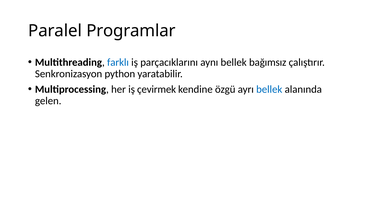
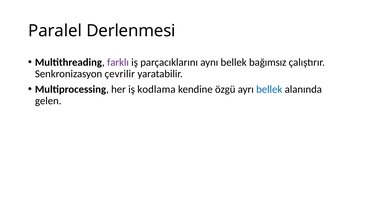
Programlar: Programlar -> Derlenmesi
farklı colour: blue -> purple
python: python -> çevrilir
çevirmek: çevirmek -> kodlama
